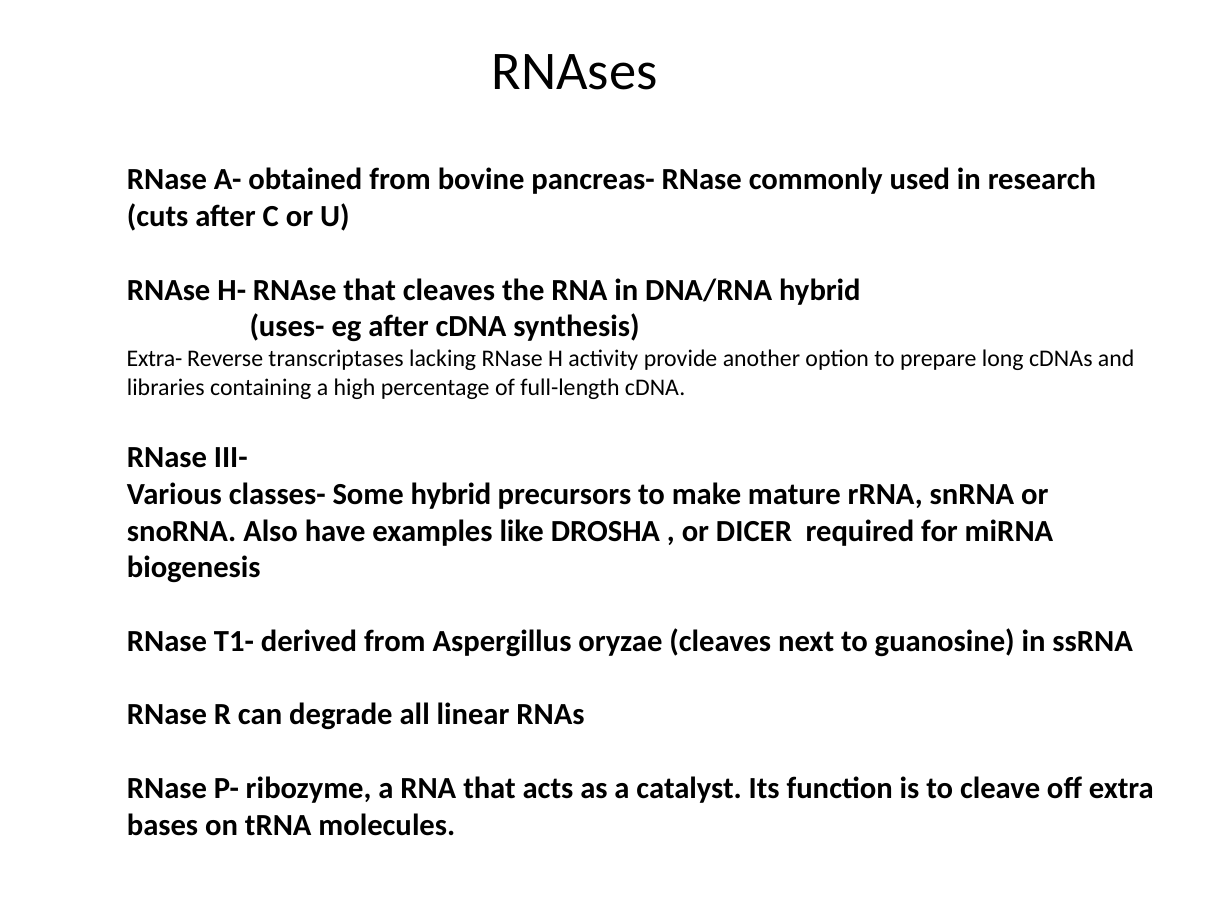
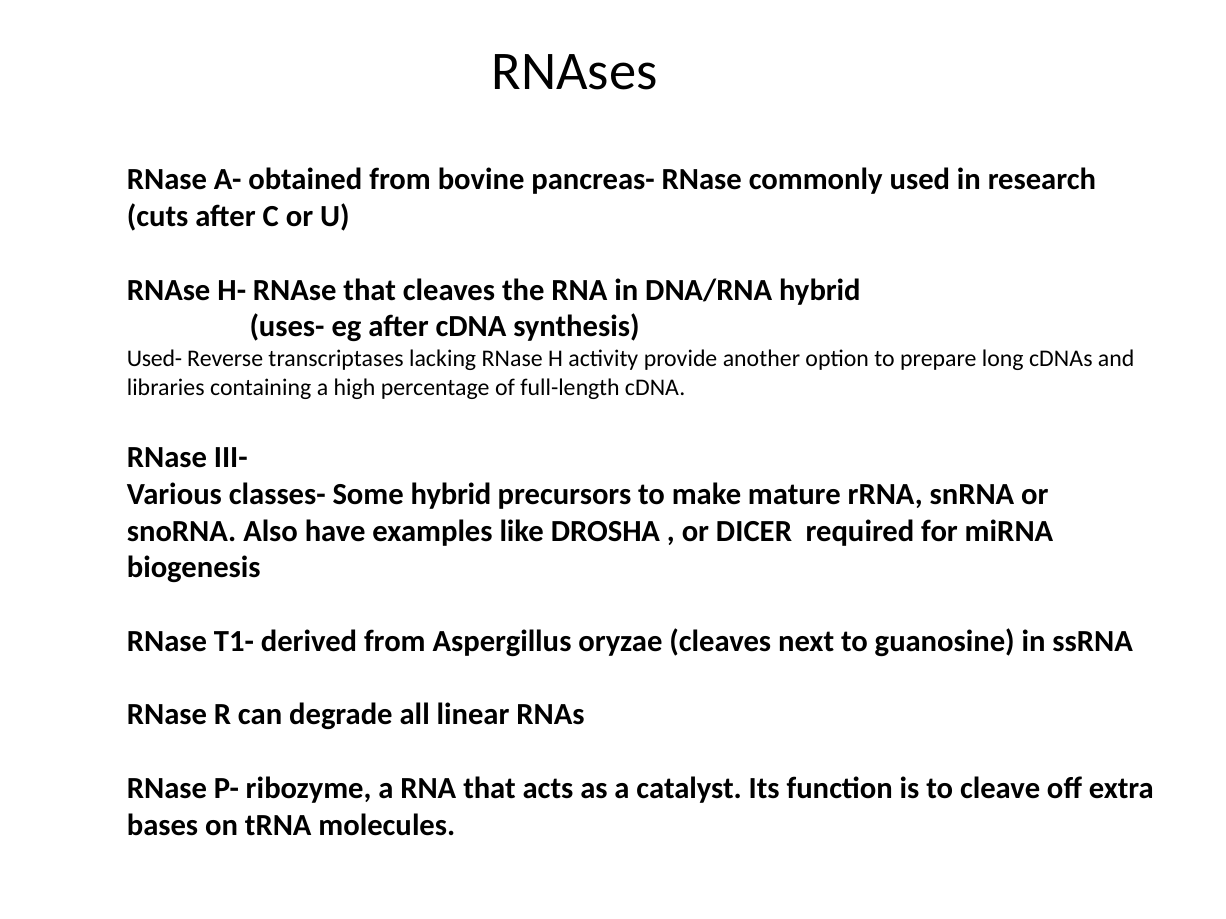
Extra-: Extra- -> Used-
